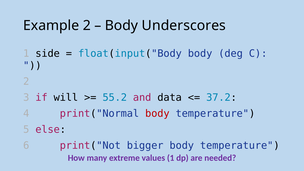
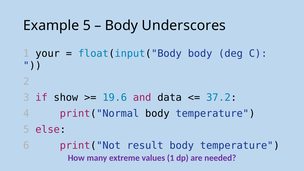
Example 2: 2 -> 5
side: side -> your
will: will -> show
55.2: 55.2 -> 19.6
body at (157, 114) colour: red -> black
bigger: bigger -> result
